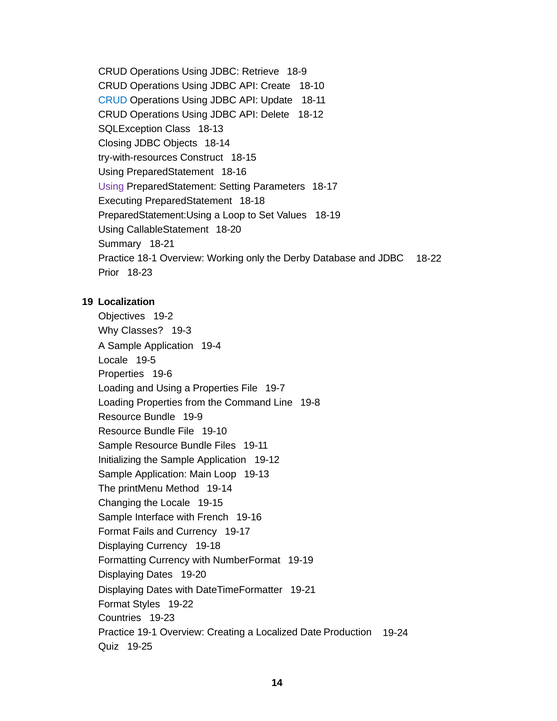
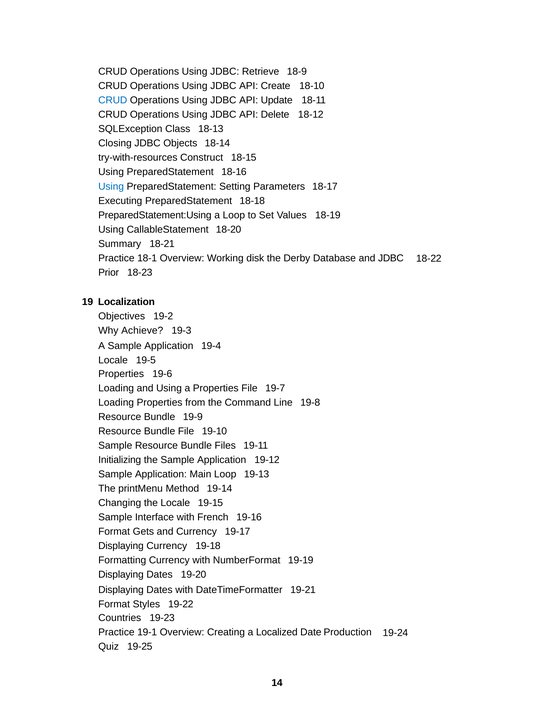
Using at (111, 186) colour: purple -> blue
only: only -> disk
Classes: Classes -> Achieve
Fails: Fails -> Gets
